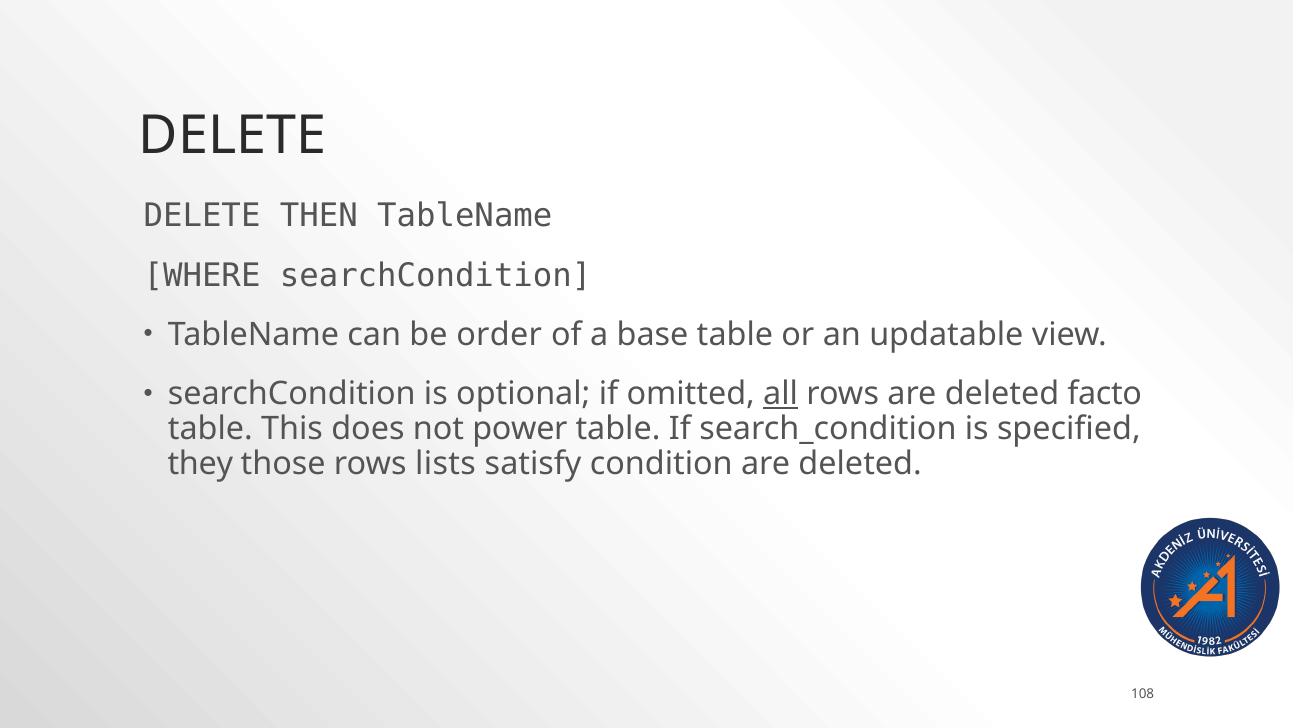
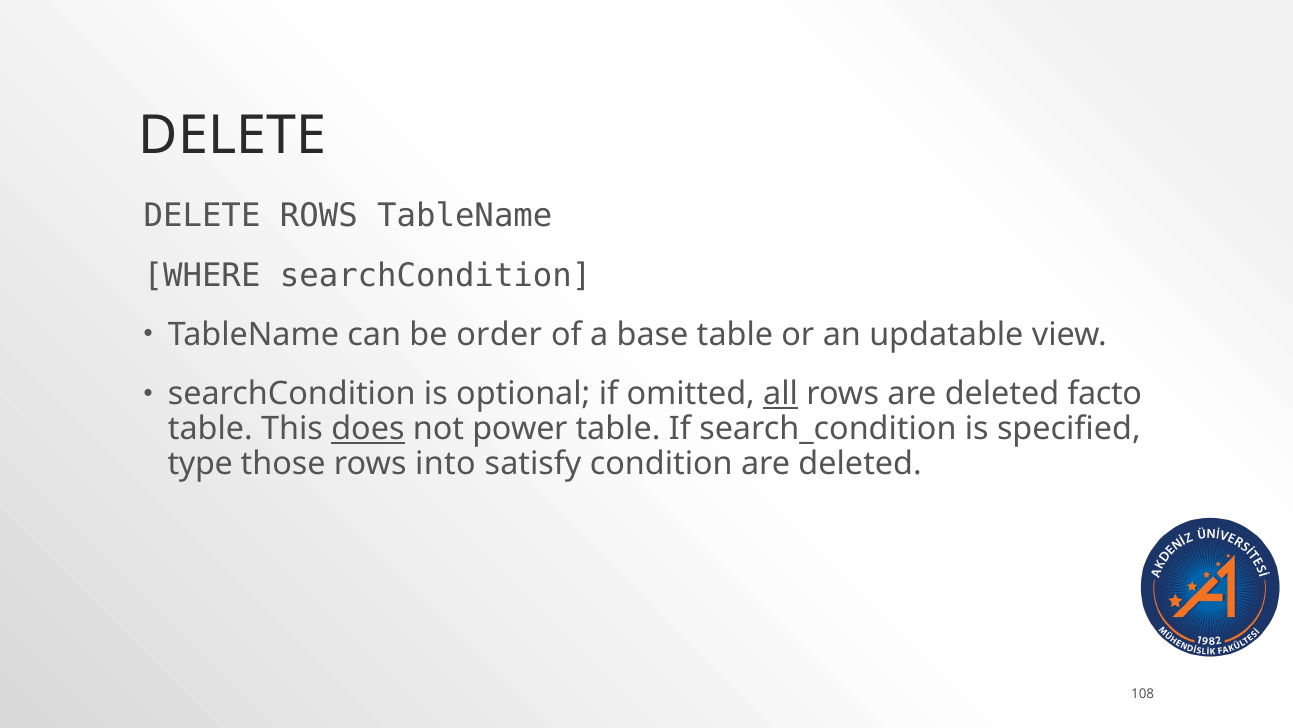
DELETE THEN: THEN -> ROWS
does underline: none -> present
they: they -> type
lists: lists -> into
